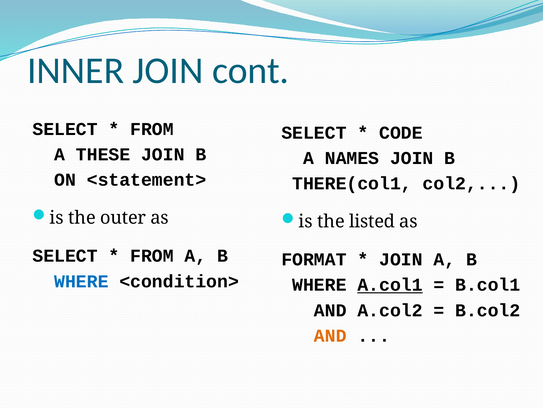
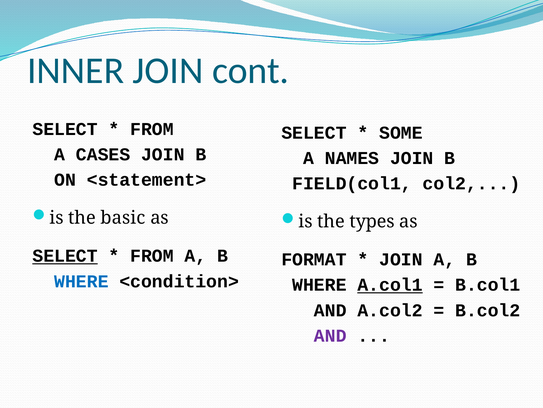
CODE: CODE -> SOME
THESE: THESE -> CASES
THERE(col1: THERE(col1 -> FIELD(col1
outer: outer -> basic
listed: listed -> types
SELECT at (65, 256) underline: none -> present
AND at (330, 335) colour: orange -> purple
